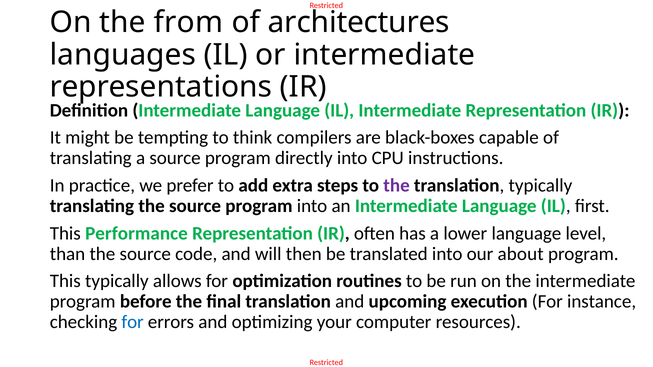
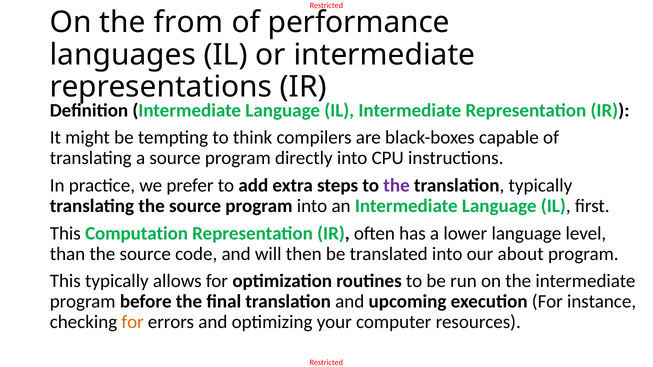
architectures: architectures -> performance
Performance: Performance -> Computation
for at (133, 322) colour: blue -> orange
